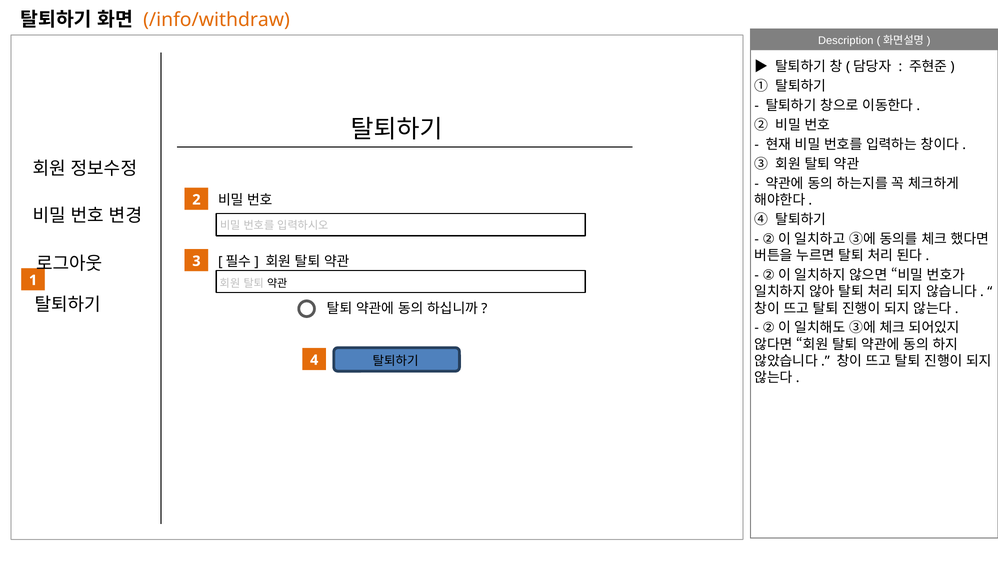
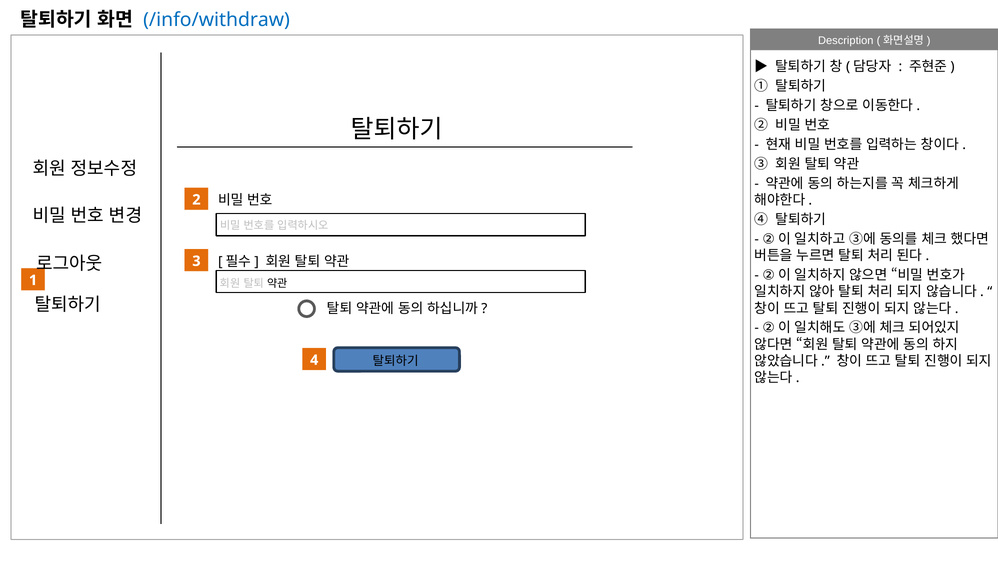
/info/withdraw colour: orange -> blue
